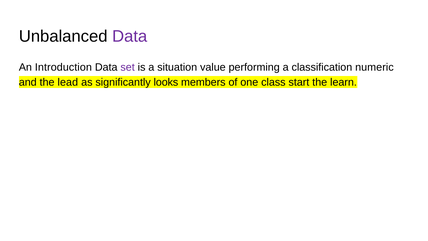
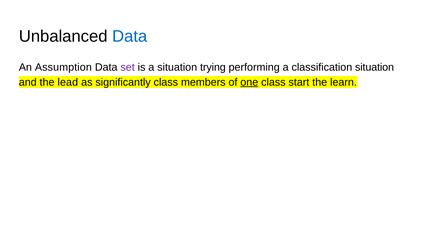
Data at (130, 36) colour: purple -> blue
Introduction: Introduction -> Assumption
value: value -> trying
classification numeric: numeric -> situation
significantly looks: looks -> class
one underline: none -> present
